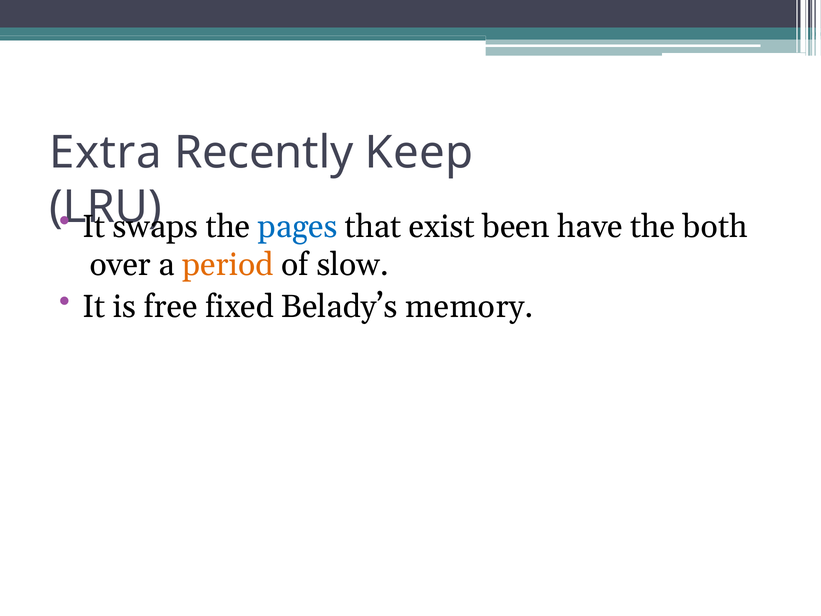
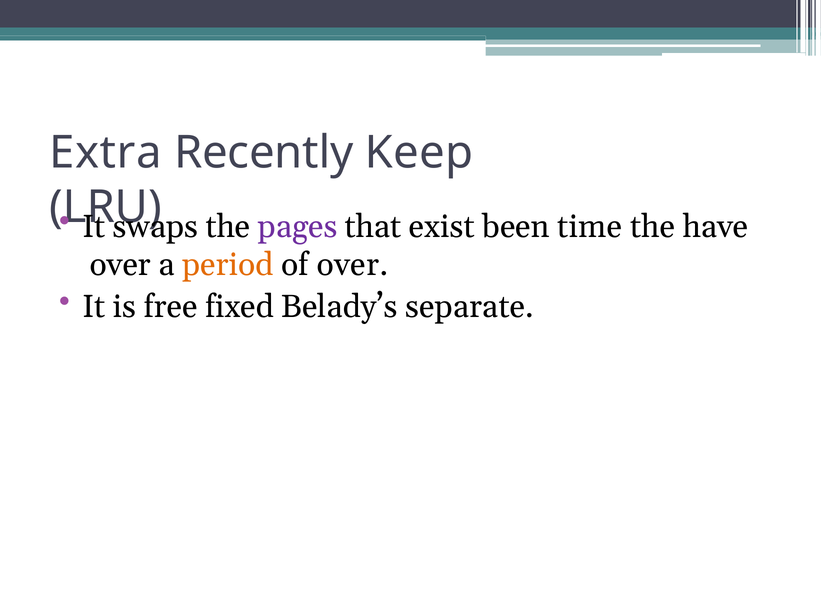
pages colour: blue -> purple
have: have -> time
both: both -> have
of slow: slow -> over
memory: memory -> separate
